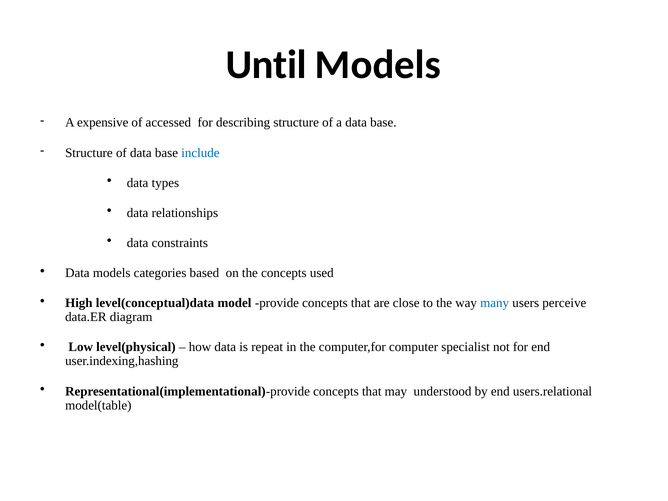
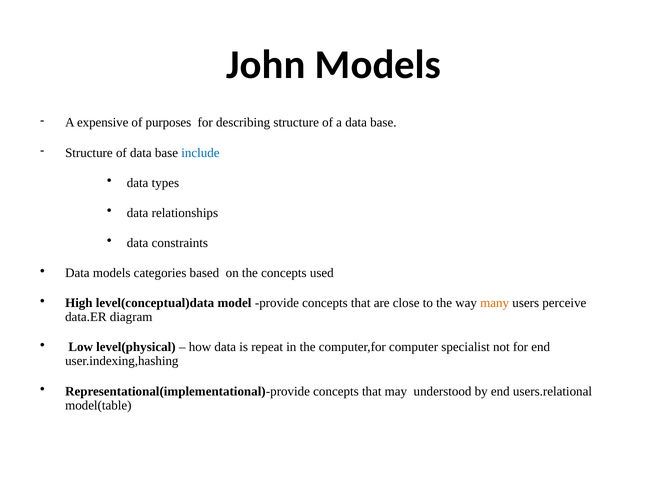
Until: Until -> John
accessed: accessed -> purposes
many colour: blue -> orange
